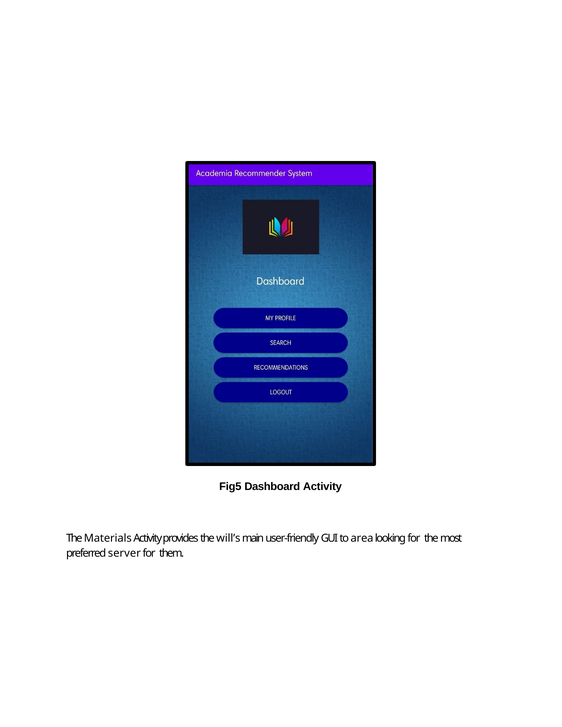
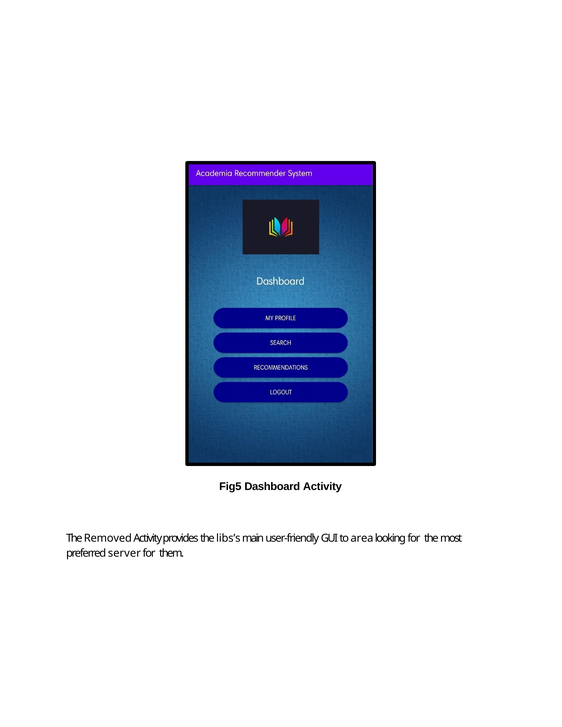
Materials: Materials -> Removed
will’s: will’s -> libs’s
